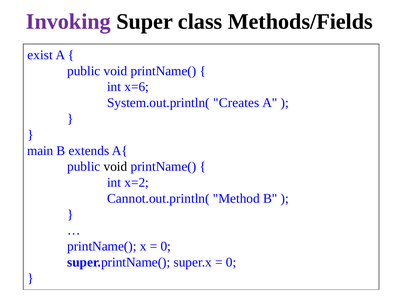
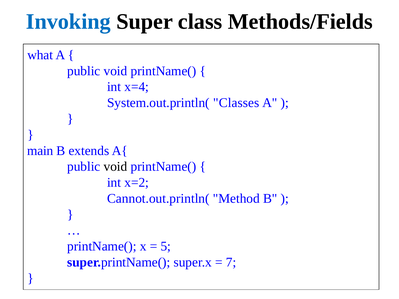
Invoking colour: purple -> blue
exist: exist -> what
x=6: x=6 -> x=4
Creates: Creates -> Classes
0 at (166, 247): 0 -> 5
0 at (231, 262): 0 -> 7
